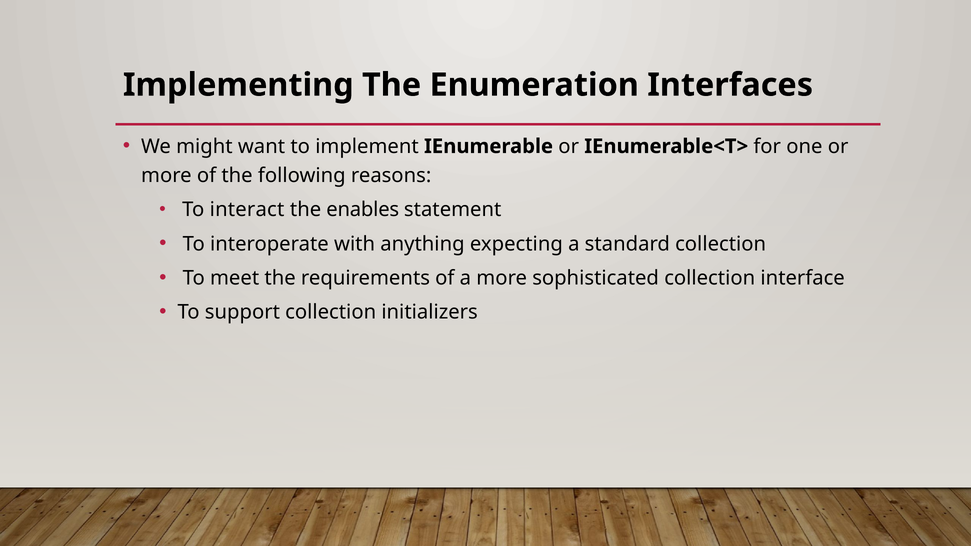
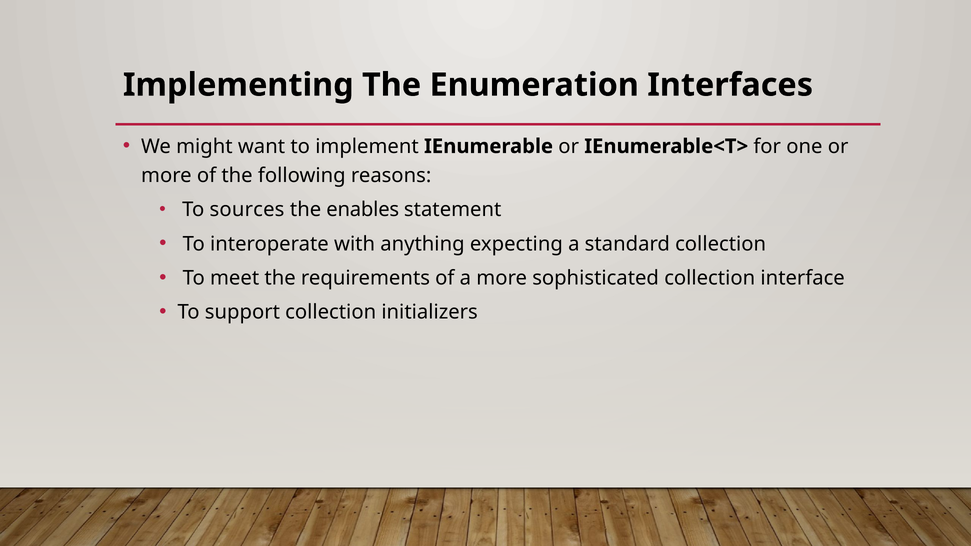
interact: interact -> sources
